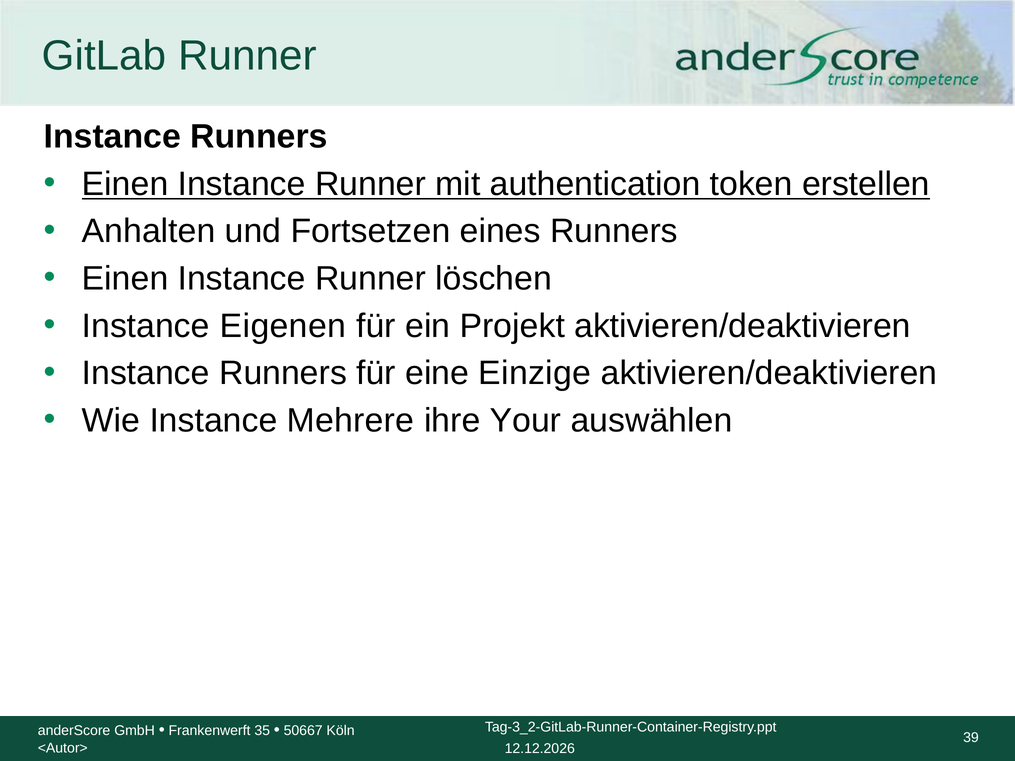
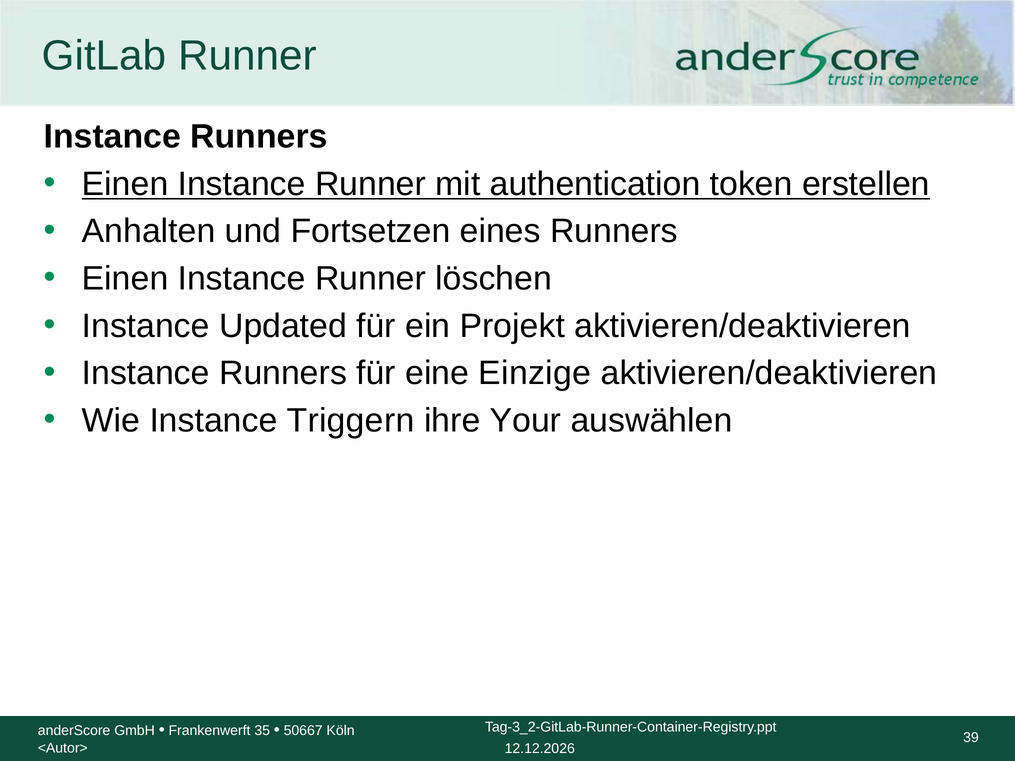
Eigenen: Eigenen -> Updated
Mehrere: Mehrere -> Triggern
